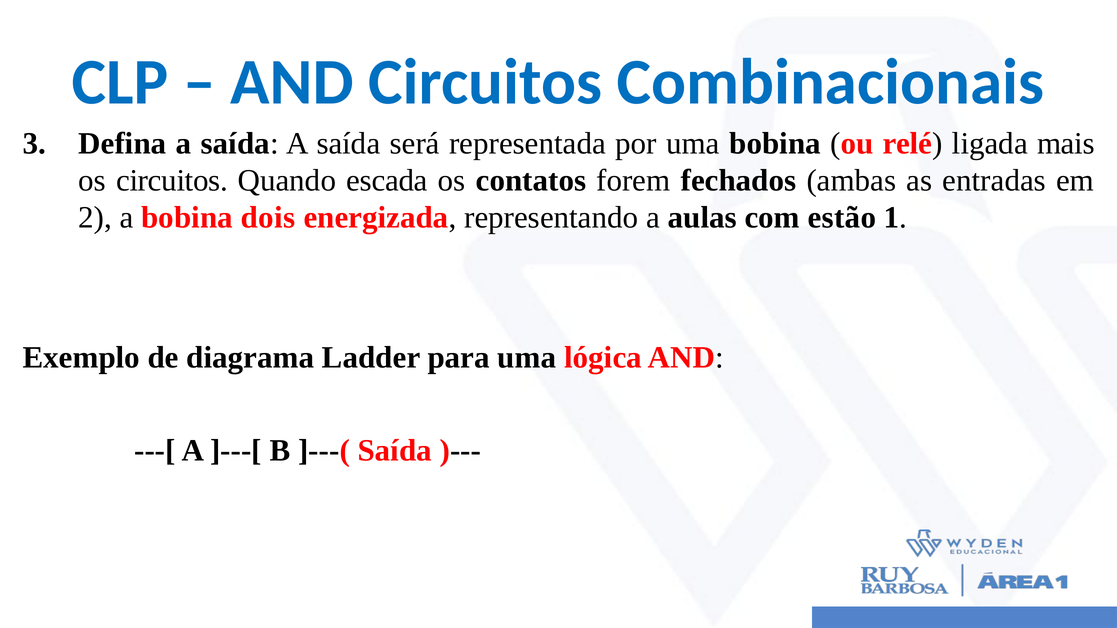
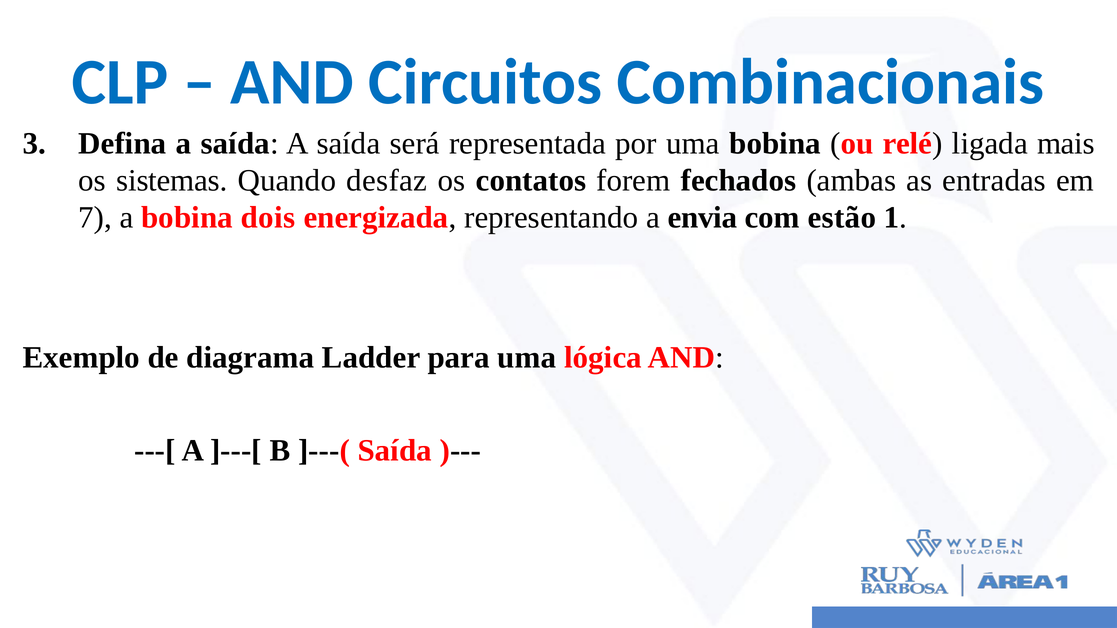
os circuitos: circuitos -> sistemas
escada: escada -> desfaz
2: 2 -> 7
aulas: aulas -> envia
